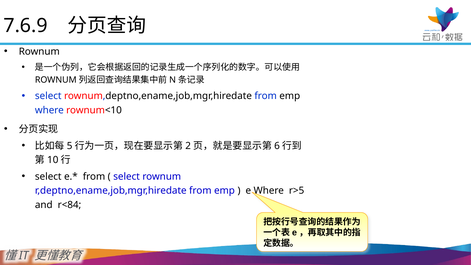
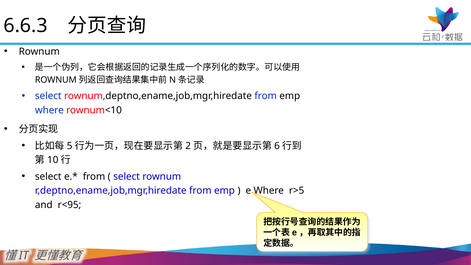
7.6.9: 7.6.9 -> 6.6.3
r<84: r<84 -> r<95
